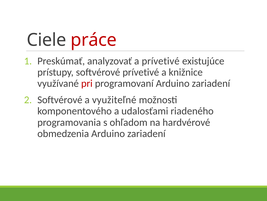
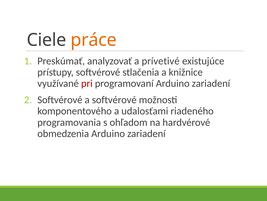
práce colour: red -> orange
softvérové prívetivé: prívetivé -> stlačenia
a využiteľné: využiteľné -> softvérové
